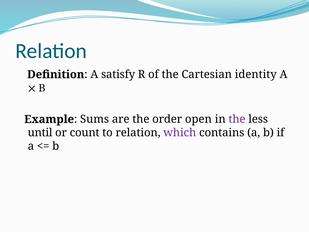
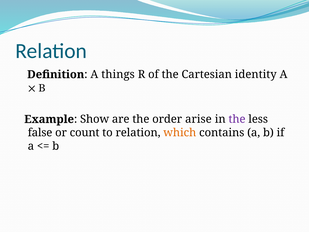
satisfy: satisfy -> things
Sums: Sums -> Show
open: open -> arise
until: until -> false
which colour: purple -> orange
